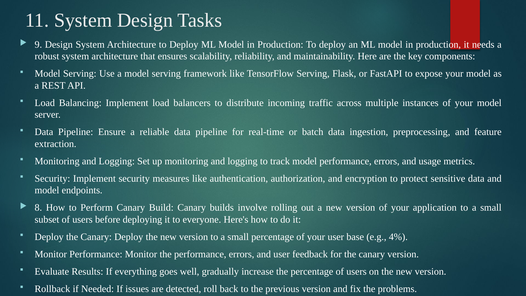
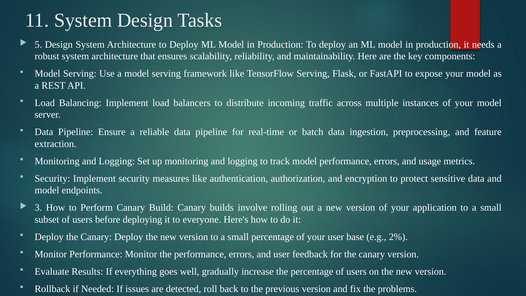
9: 9 -> 5
8: 8 -> 3
4%: 4% -> 2%
